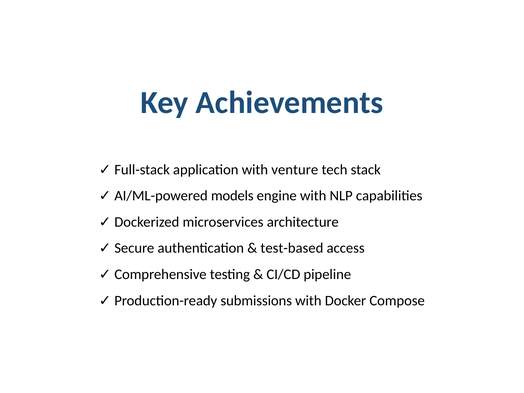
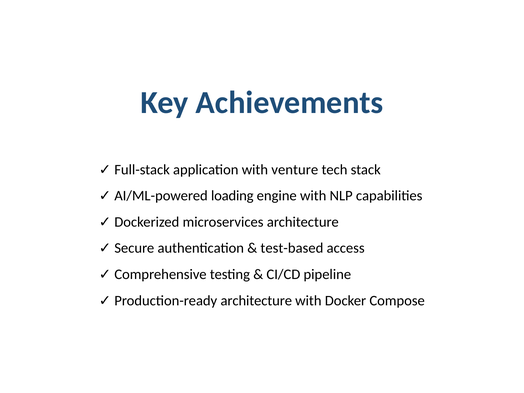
models: models -> loading
submissions at (256, 301): submissions -> architecture
